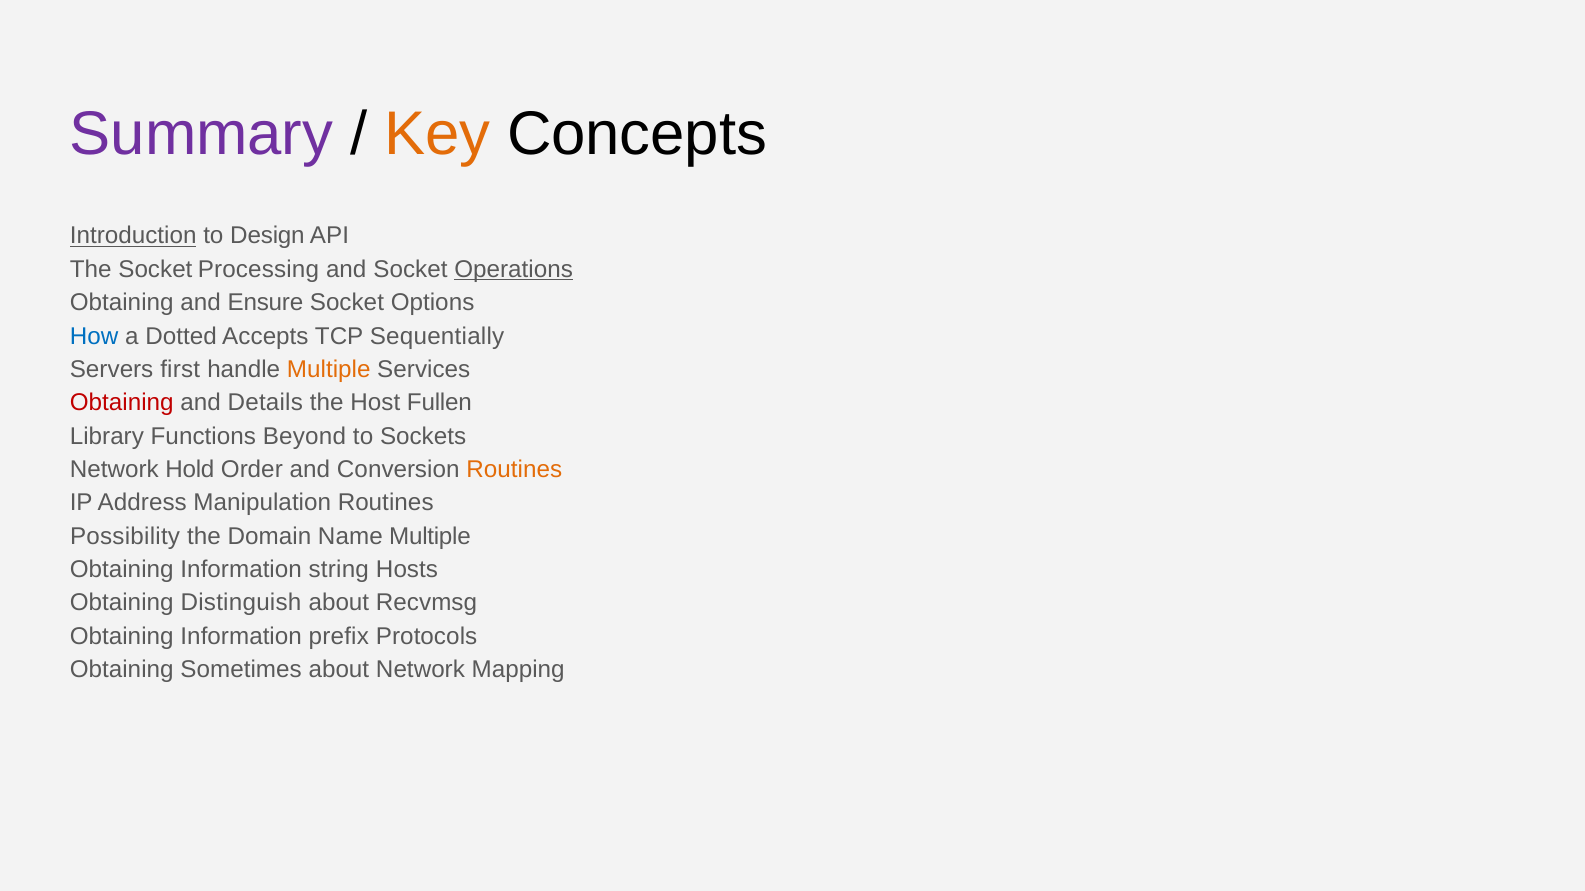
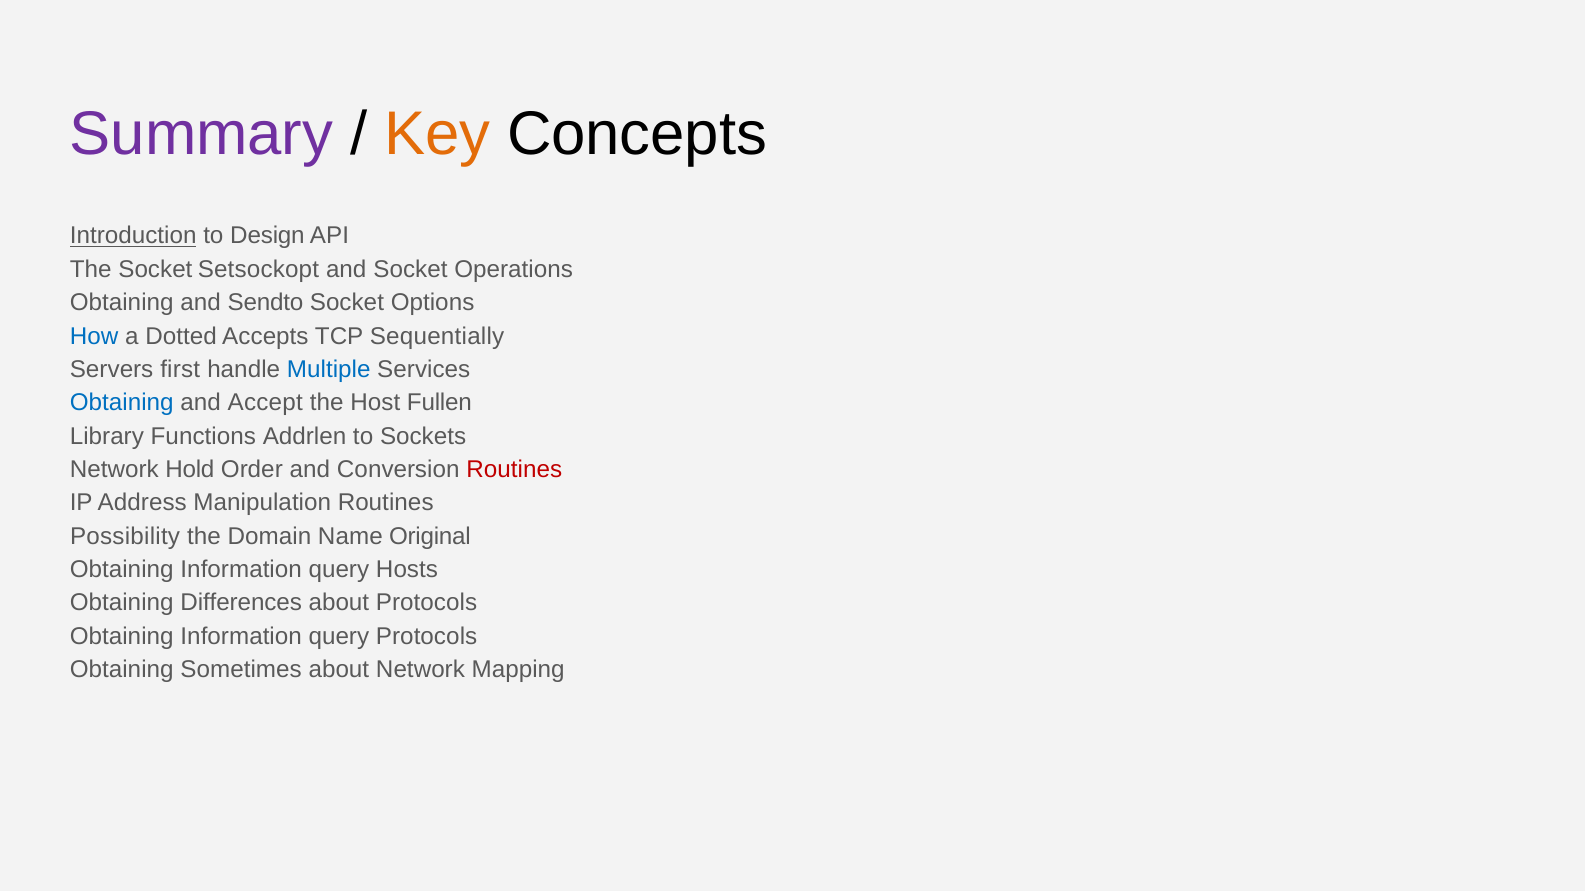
Processing: Processing -> Setsockopt
Operations underline: present -> none
Ensure: Ensure -> Sendto
Multiple at (329, 370) colour: orange -> blue
Obtaining at (122, 403) colour: red -> blue
Details: Details -> Accept
Beyond: Beyond -> Addrlen
Routines at (514, 470) colour: orange -> red
Name Multiple: Multiple -> Original
string at (339, 570): string -> query
Distinguish: Distinguish -> Differences
about Recvmsg: Recvmsg -> Protocols
prefix at (339, 637): prefix -> query
